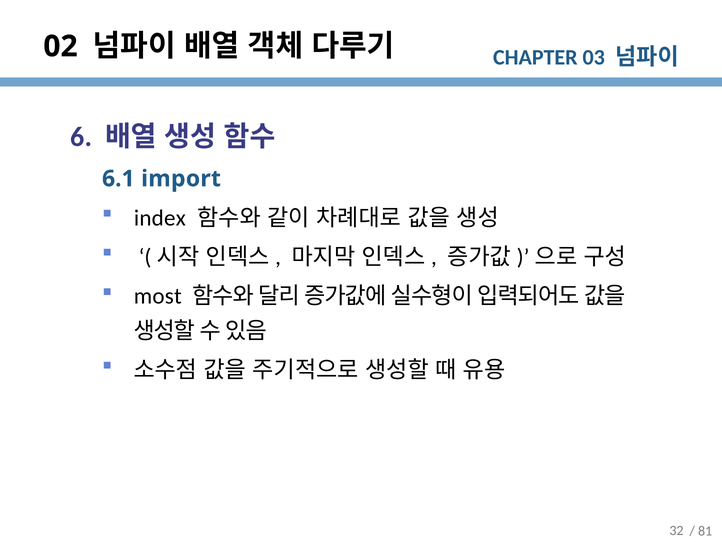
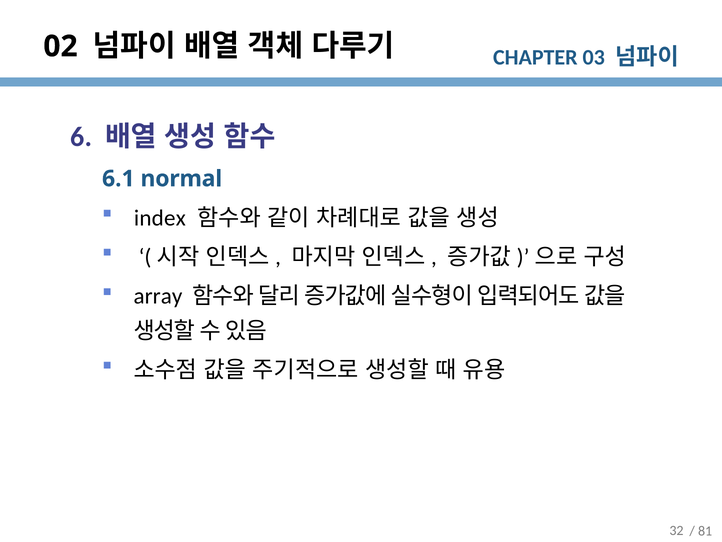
import: import -> normal
most: most -> array
